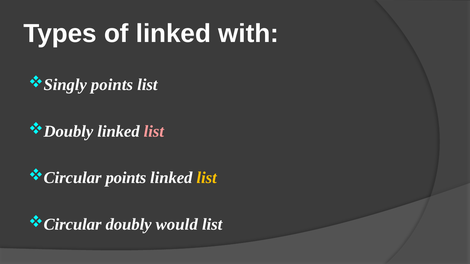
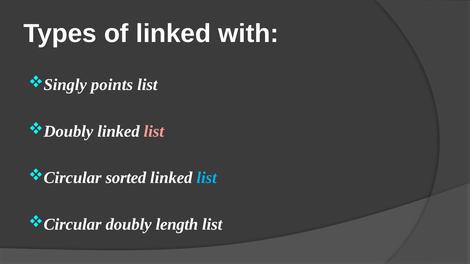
points at (126, 178): points -> sorted
list at (207, 178) colour: yellow -> light blue
would: would -> length
